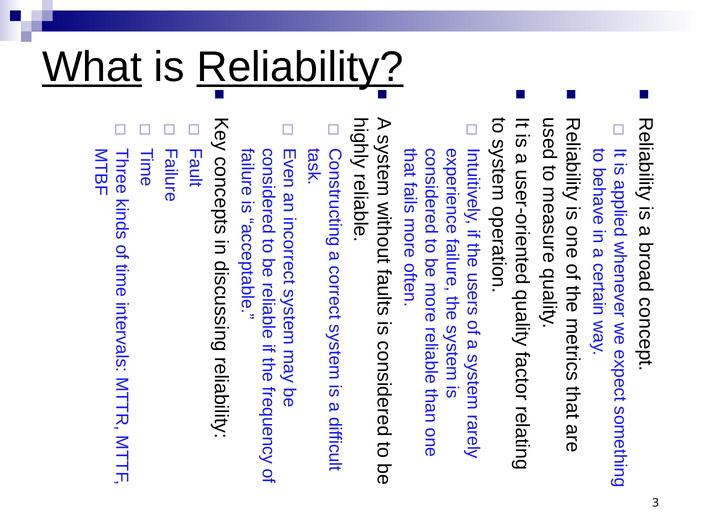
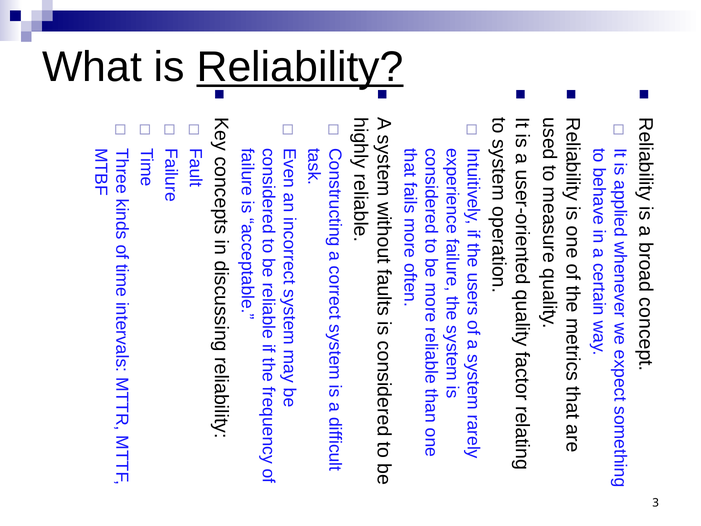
What underline: present -> none
